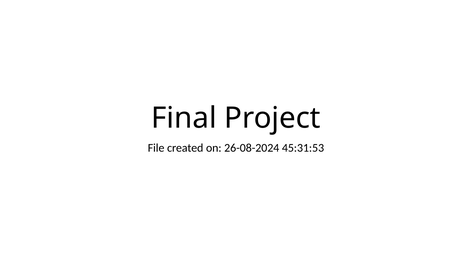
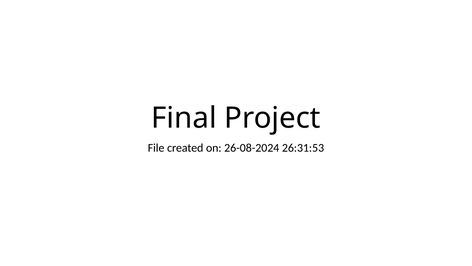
45:31:53: 45:31:53 -> 26:31:53
